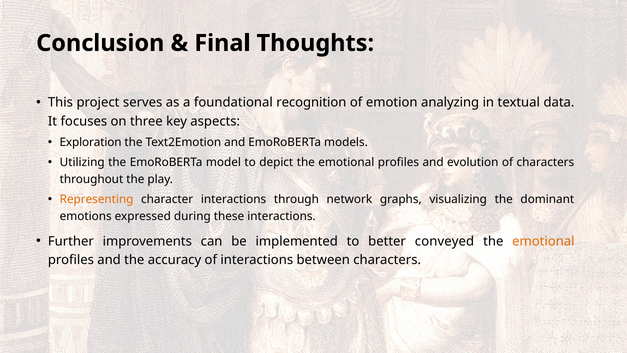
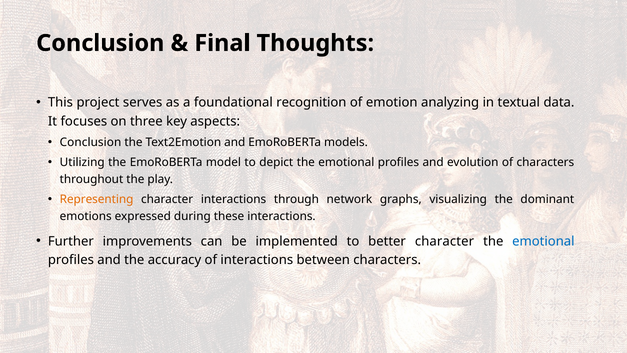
Exploration at (91, 142): Exploration -> Conclusion
better conveyed: conveyed -> character
emotional at (543, 241) colour: orange -> blue
